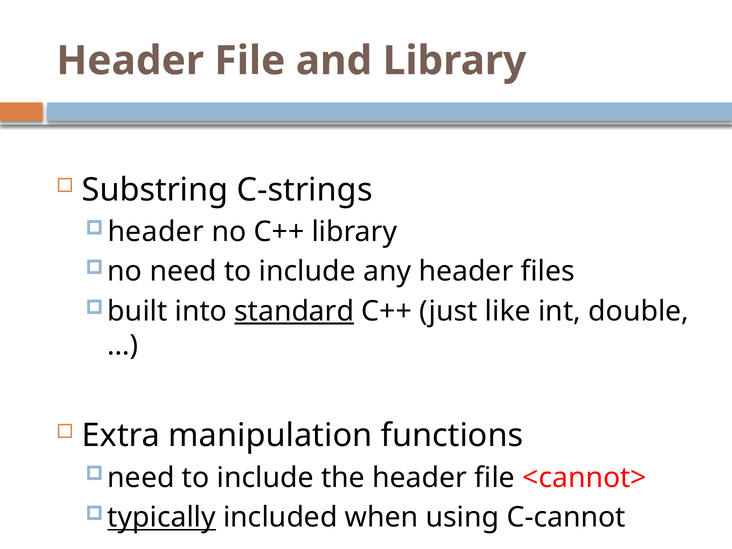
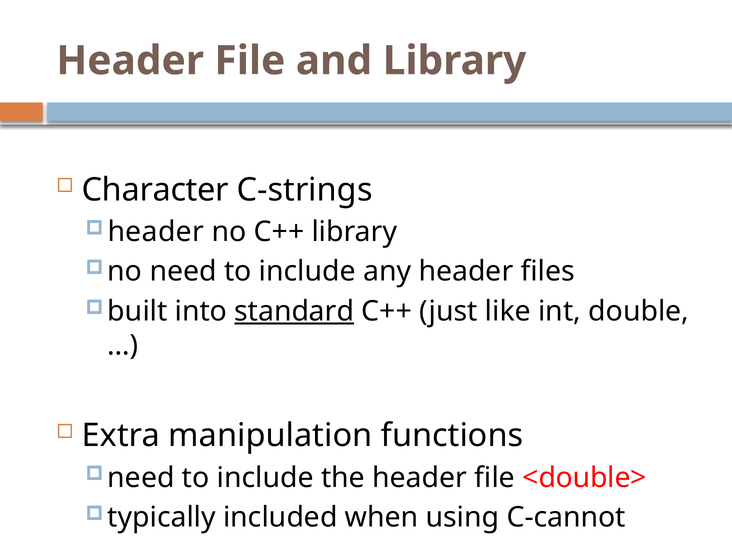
Substring: Substring -> Character
<cannot>: <cannot> -> <double>
typically underline: present -> none
